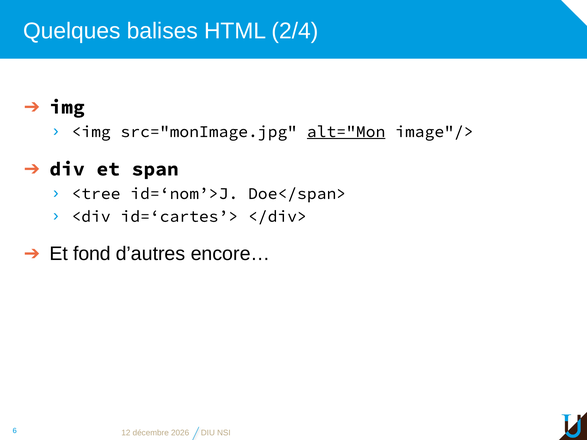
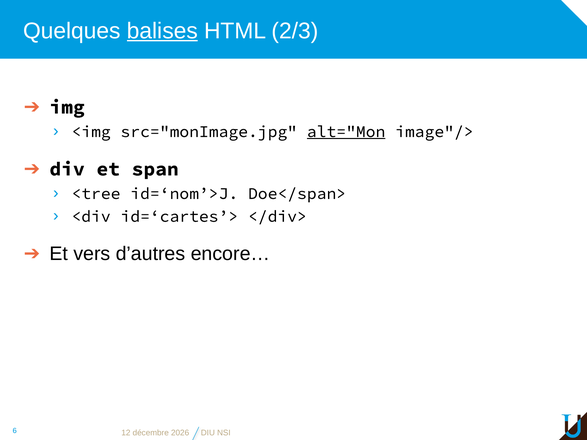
balises underline: none -> present
2/4: 2/4 -> 2/3
fond: fond -> vers
